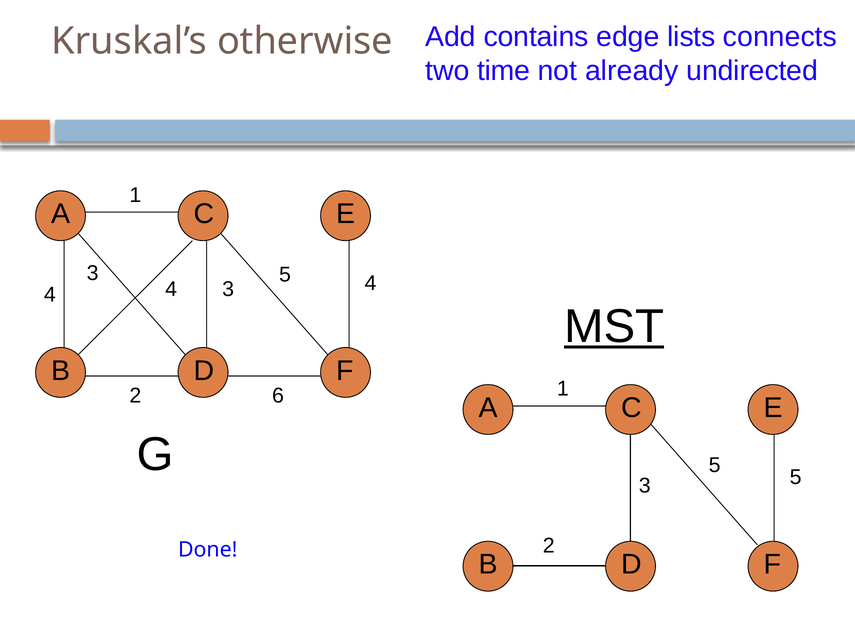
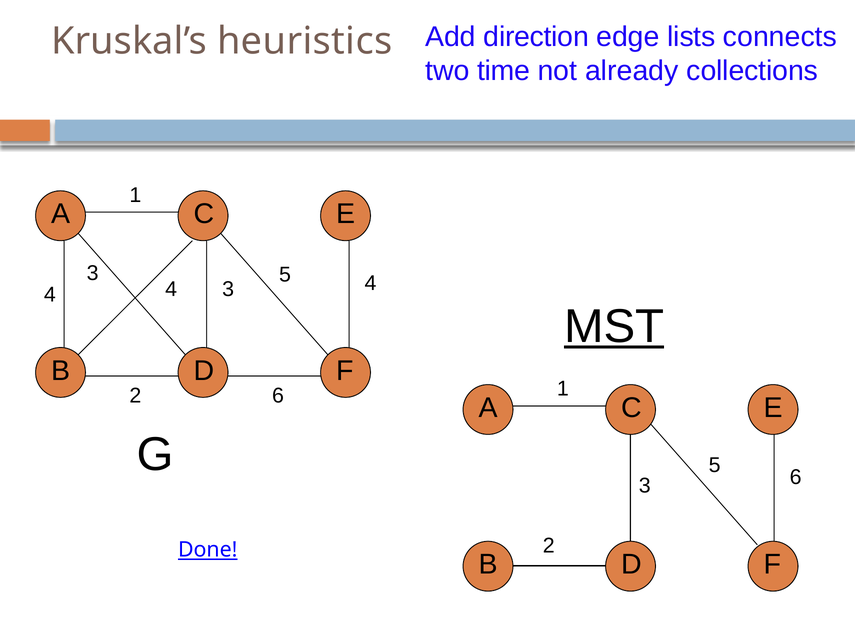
otherwise: otherwise -> heuristics
contains: contains -> direction
undirected: undirected -> collections
3 5: 5 -> 6
Done underline: none -> present
